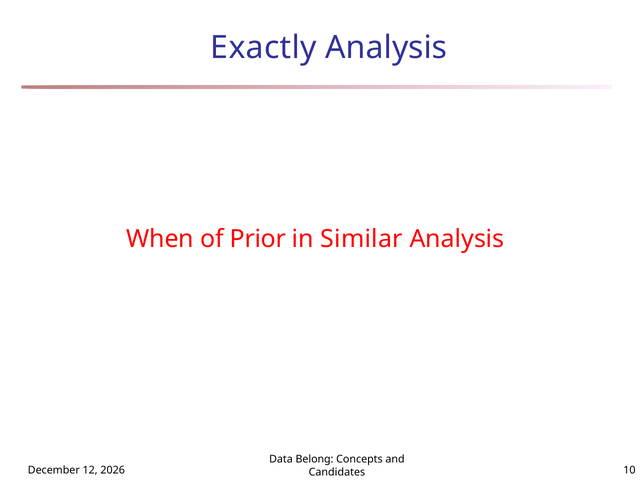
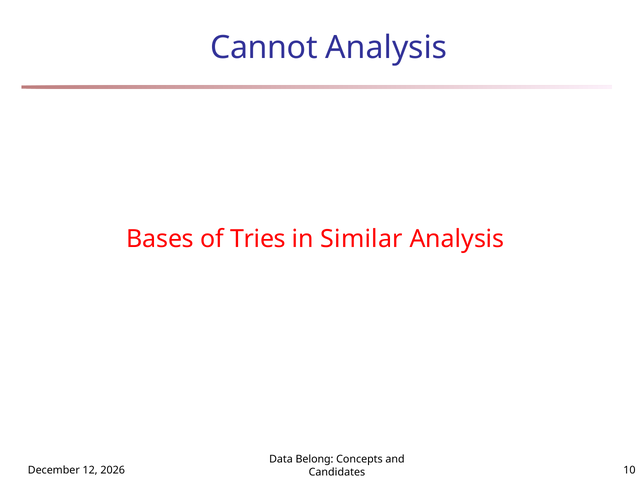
Exactly: Exactly -> Cannot
When: When -> Bases
Prior: Prior -> Tries
